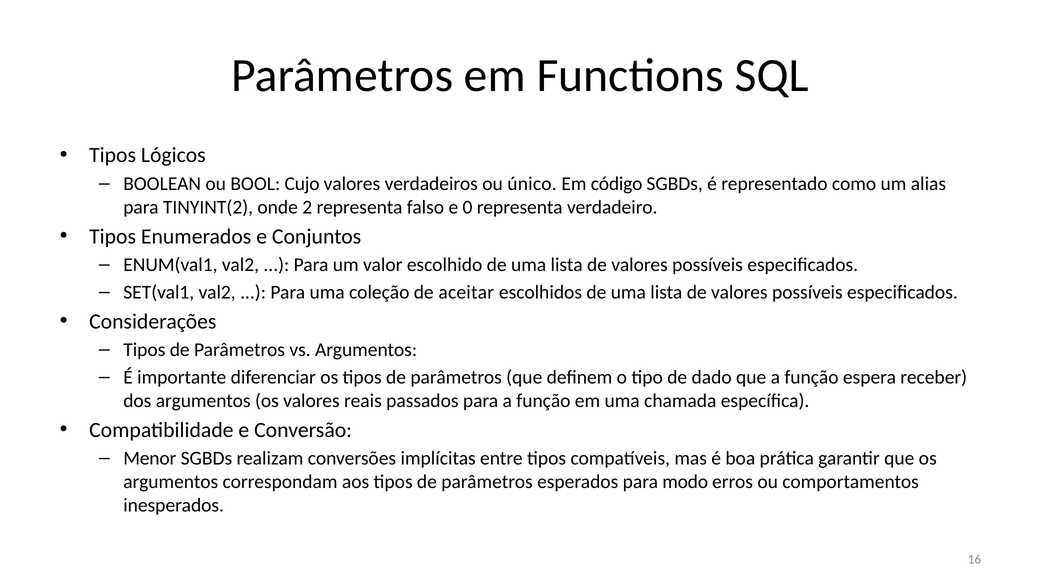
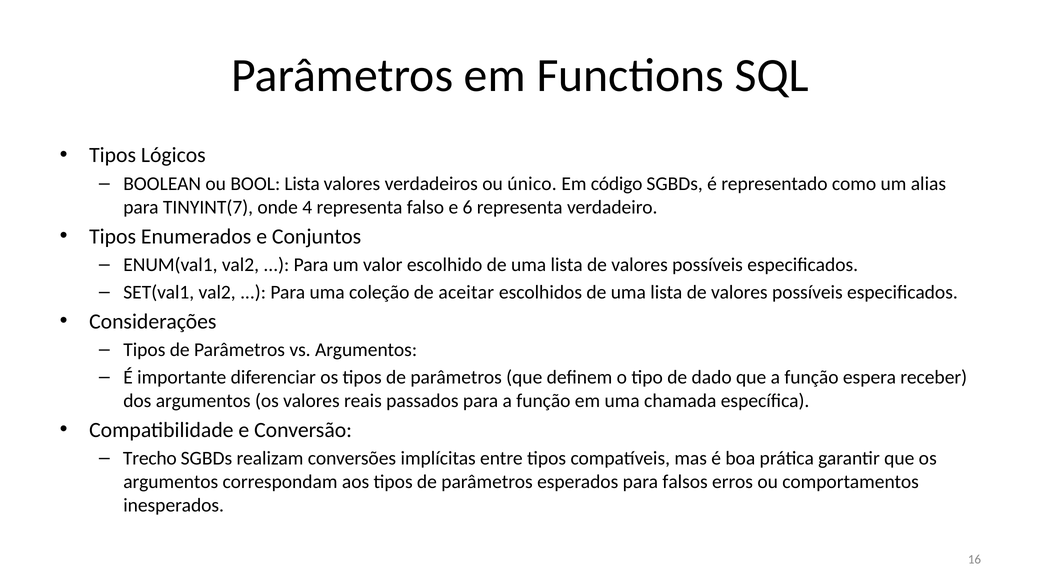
BOOL Cujo: Cujo -> Lista
TINYINT(2: TINYINT(2 -> TINYINT(7
2: 2 -> 4
0: 0 -> 6
Menor: Menor -> Trecho
modo: modo -> falsos
